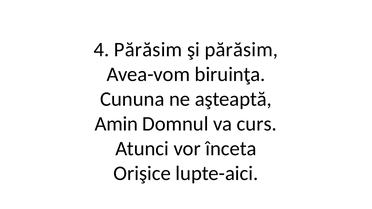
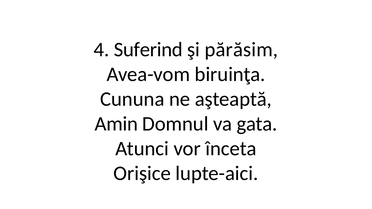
4 Părăsim: Părăsim -> Suferind
curs: curs -> gata
